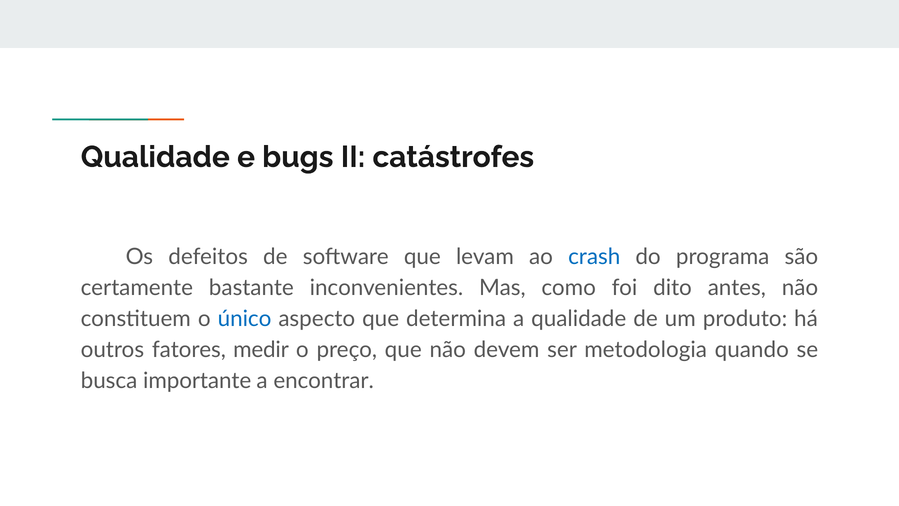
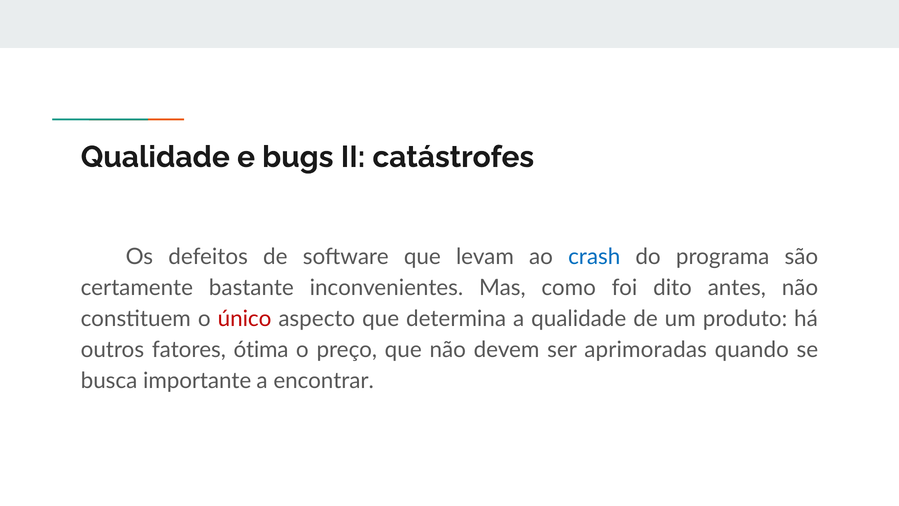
único colour: blue -> red
medir: medir -> ótima
metodologia: metodologia -> aprimoradas
